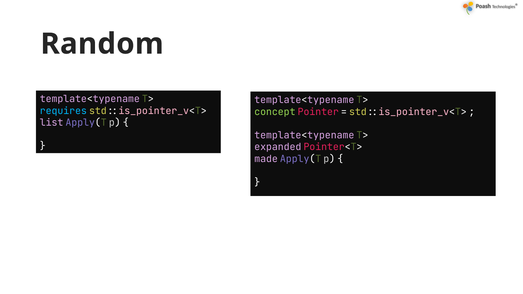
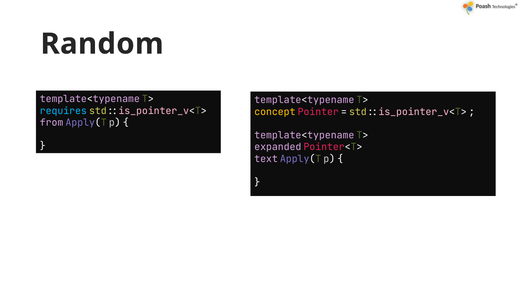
concept colour: light green -> yellow
list: list -> from
made: made -> text
